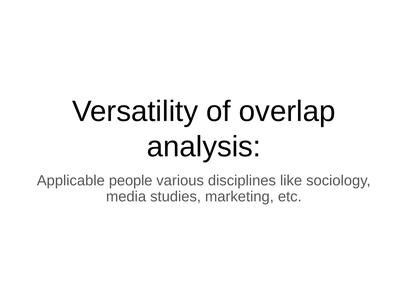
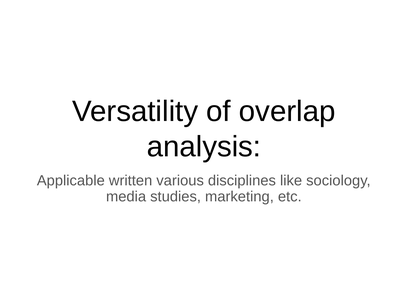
people: people -> written
